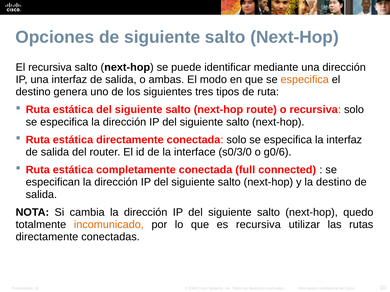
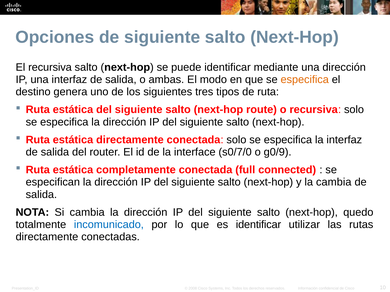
s0/3/0: s0/3/0 -> s0/7/0
g0/6: g0/6 -> g0/9
la destino: destino -> cambia
incomunicado colour: orange -> blue
es recursiva: recursiva -> identificar
